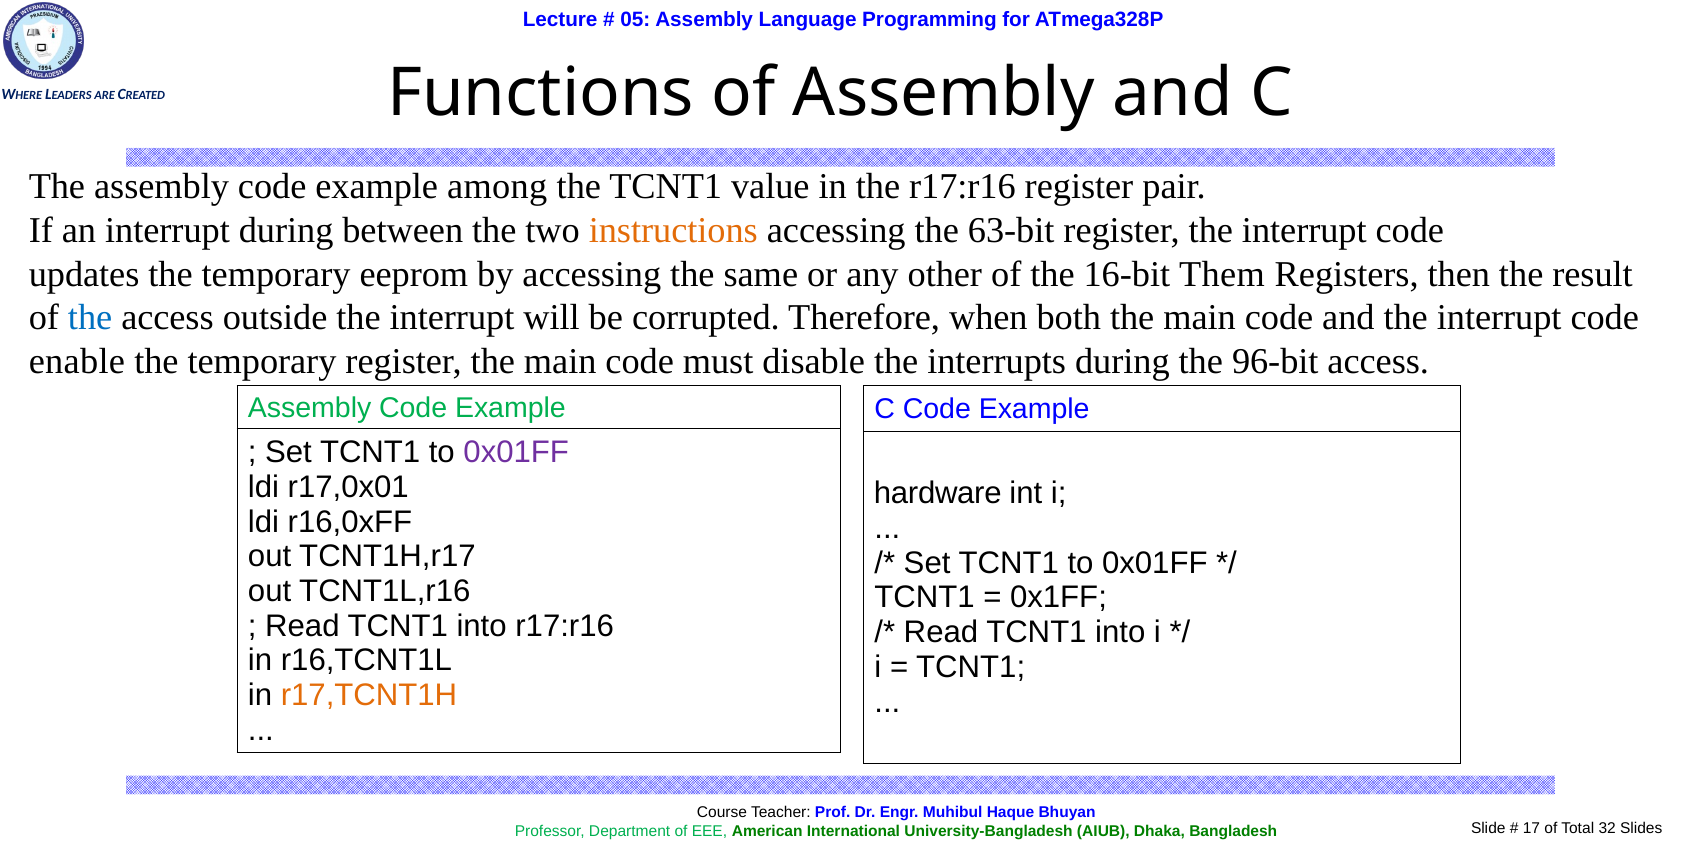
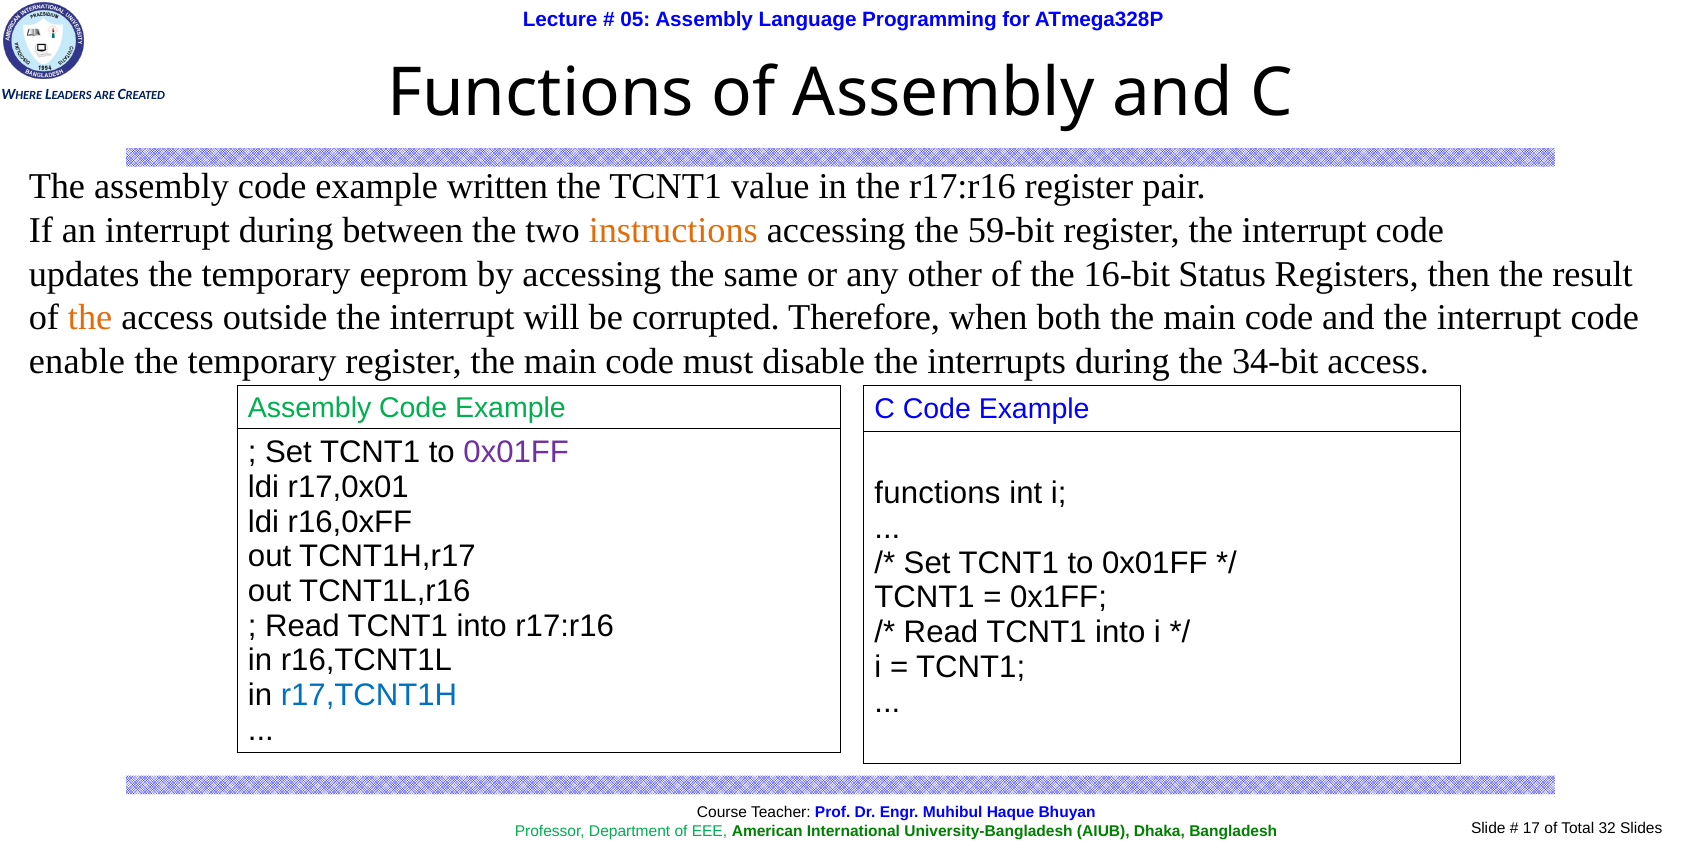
among: among -> written
63-bit: 63-bit -> 59-bit
Them: Them -> Status
the at (90, 317) colour: blue -> orange
96-bit: 96-bit -> 34-bit
hardware at (938, 493): hardware -> functions
r17,TCNT1H colour: orange -> blue
